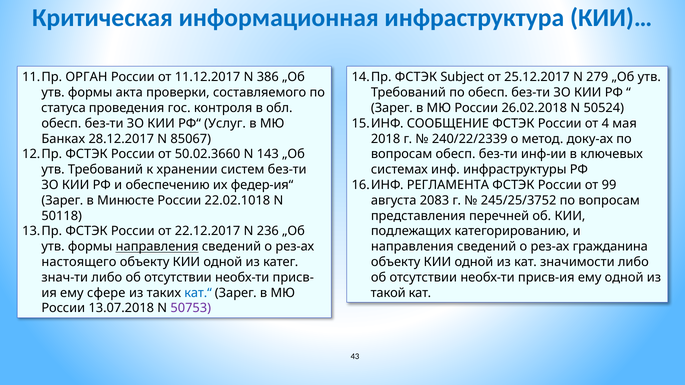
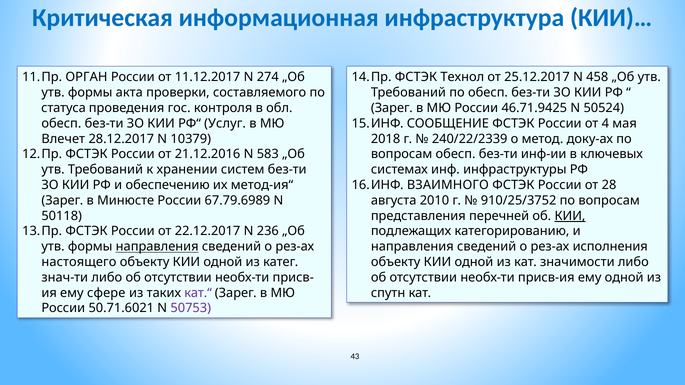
386: 386 -> 274
Subject: Subject -> Технол
279: 279 -> 458
26.02.2018: 26.02.2018 -> 46.71.9425
Банках: Банках -> Влечет
85067: 85067 -> 10379
50.02.3660: 50.02.3660 -> 21.12.2016
143: 143 -> 583
федер-ия“: федер-ия“ -> метод-ия“
РЕГЛАМЕНТА: РЕГЛАМЕНТА -> ВЗАИМНОГО
99: 99 -> 28
22.02.1018: 22.02.1018 -> 67.79.6989
2083: 2083 -> 2010
245/25/3752: 245/25/3752 -> 910/25/3752
КИИ at (570, 216) underline: none -> present
гражданина: гражданина -> исполнения
кат.“ colour: blue -> purple
такой: такой -> спутн
13.07.2018: 13.07.2018 -> 50.71.6021
